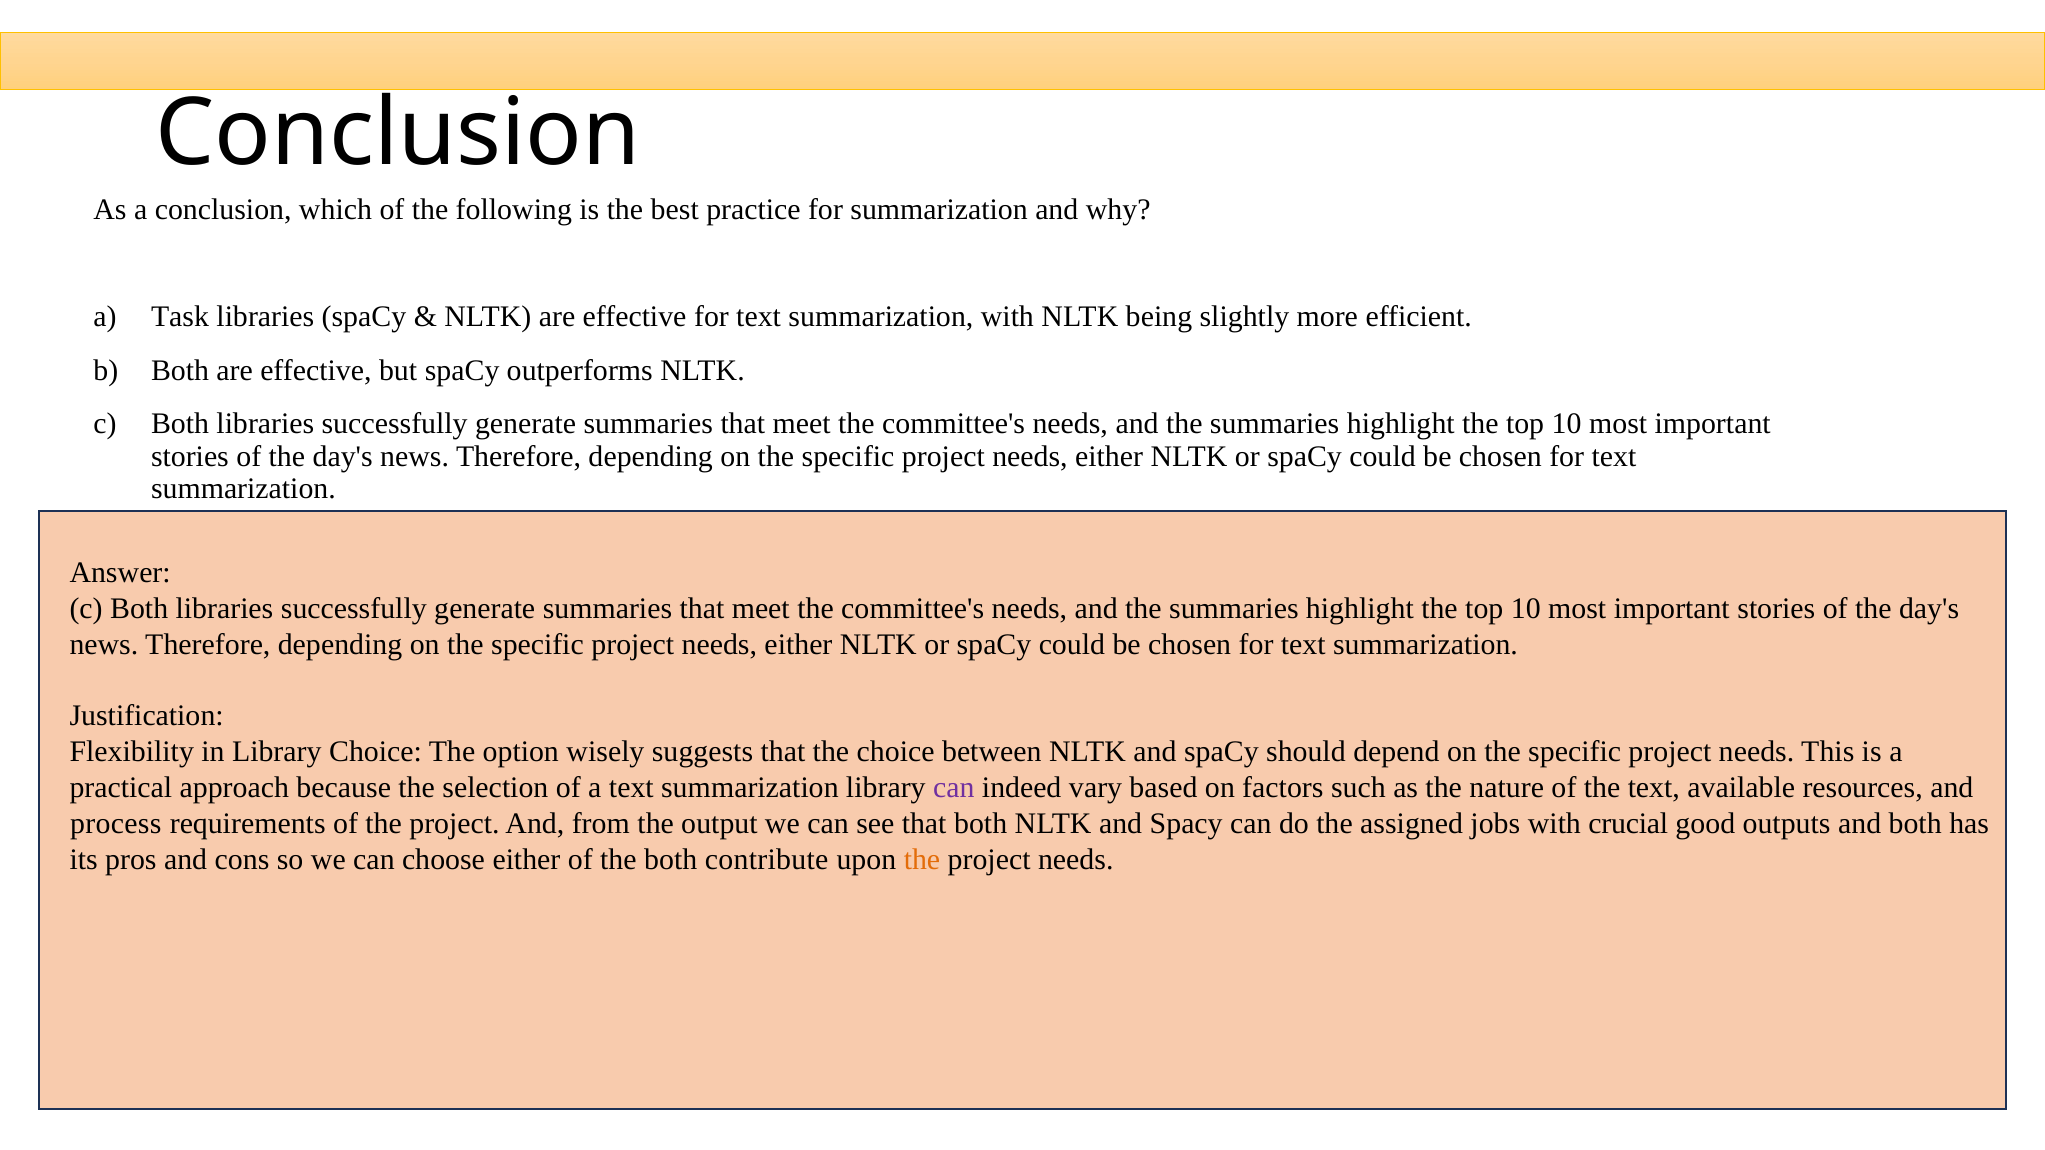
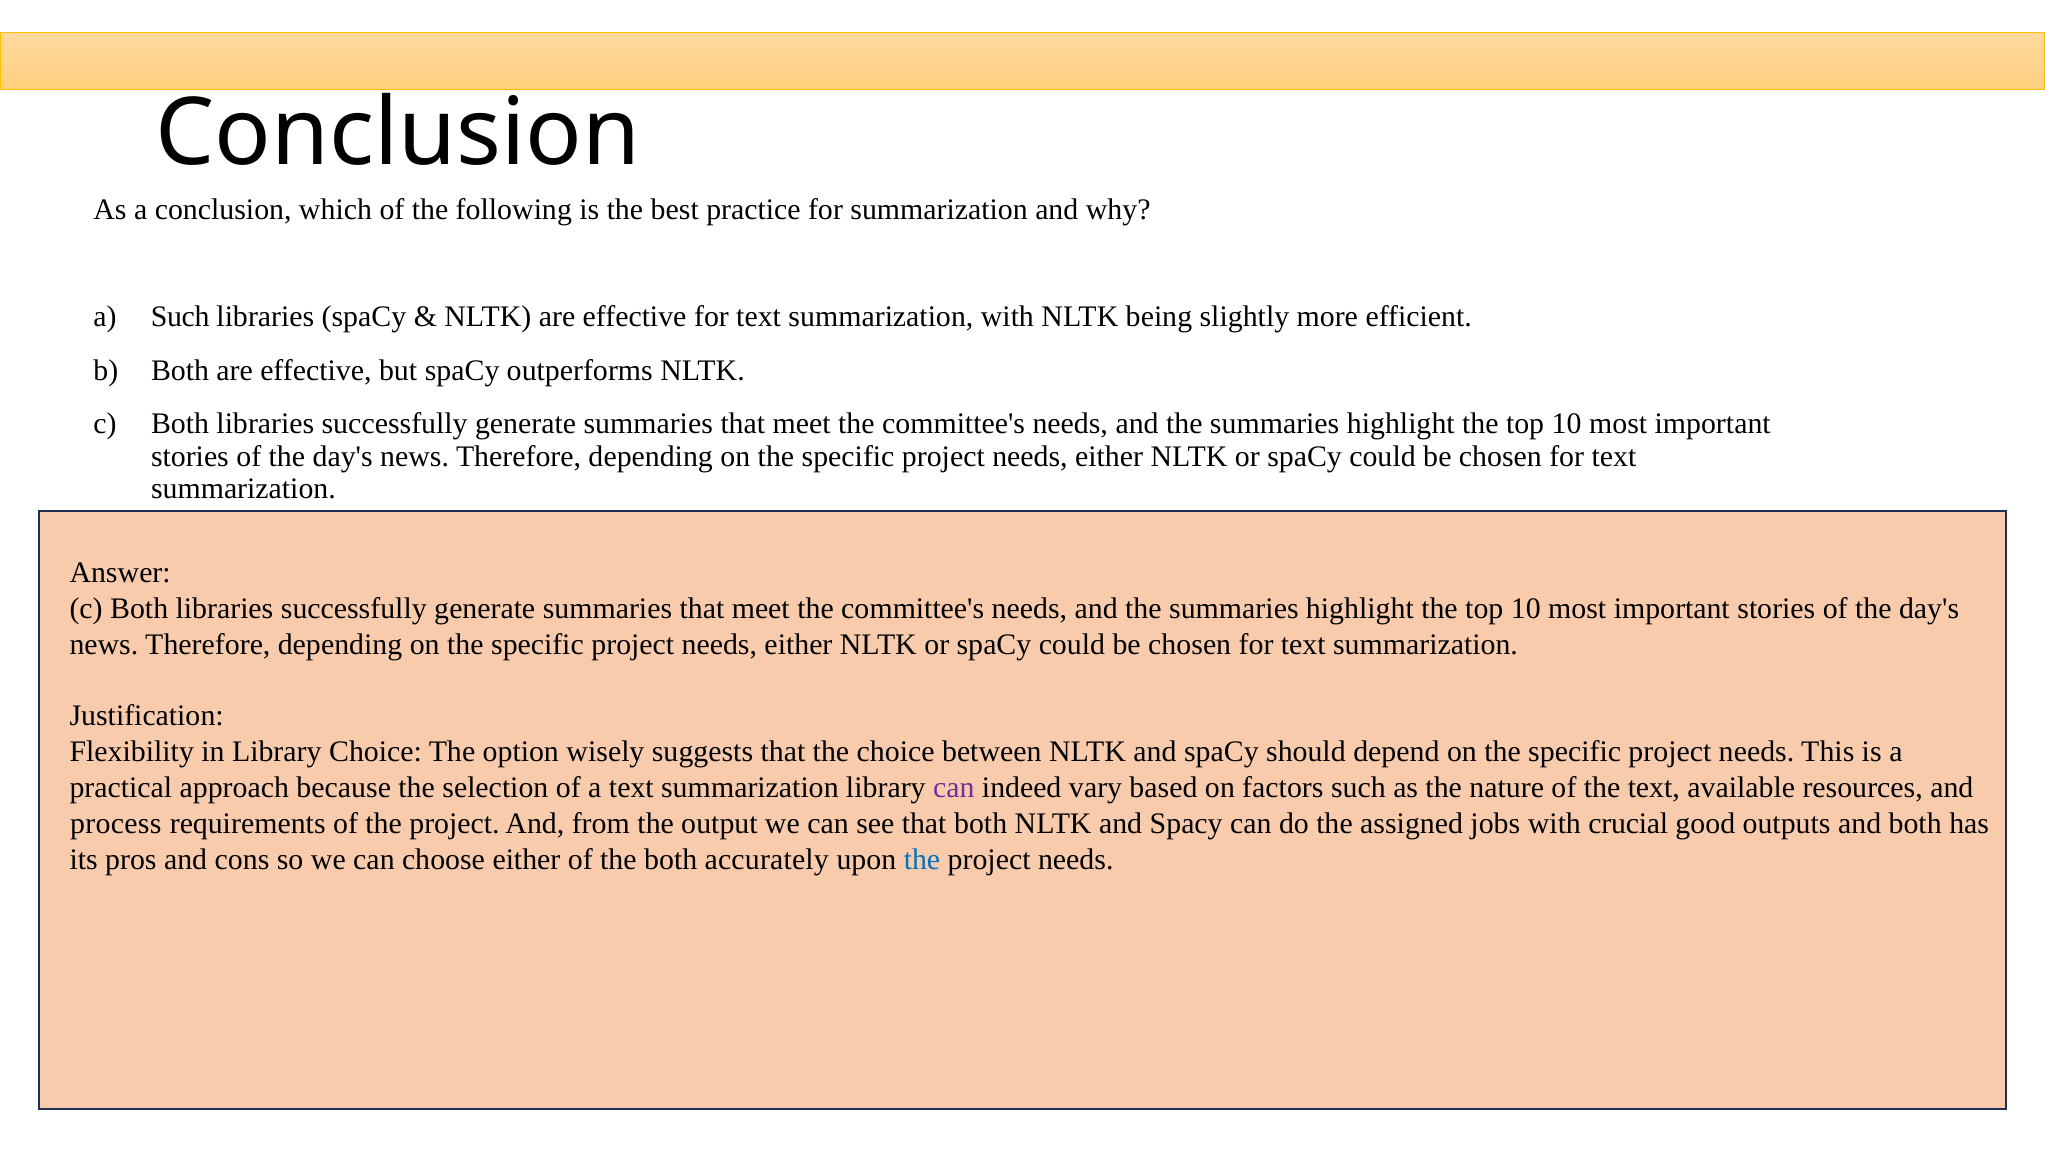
a Task: Task -> Such
contribute: contribute -> accurately
the at (922, 859) colour: orange -> blue
